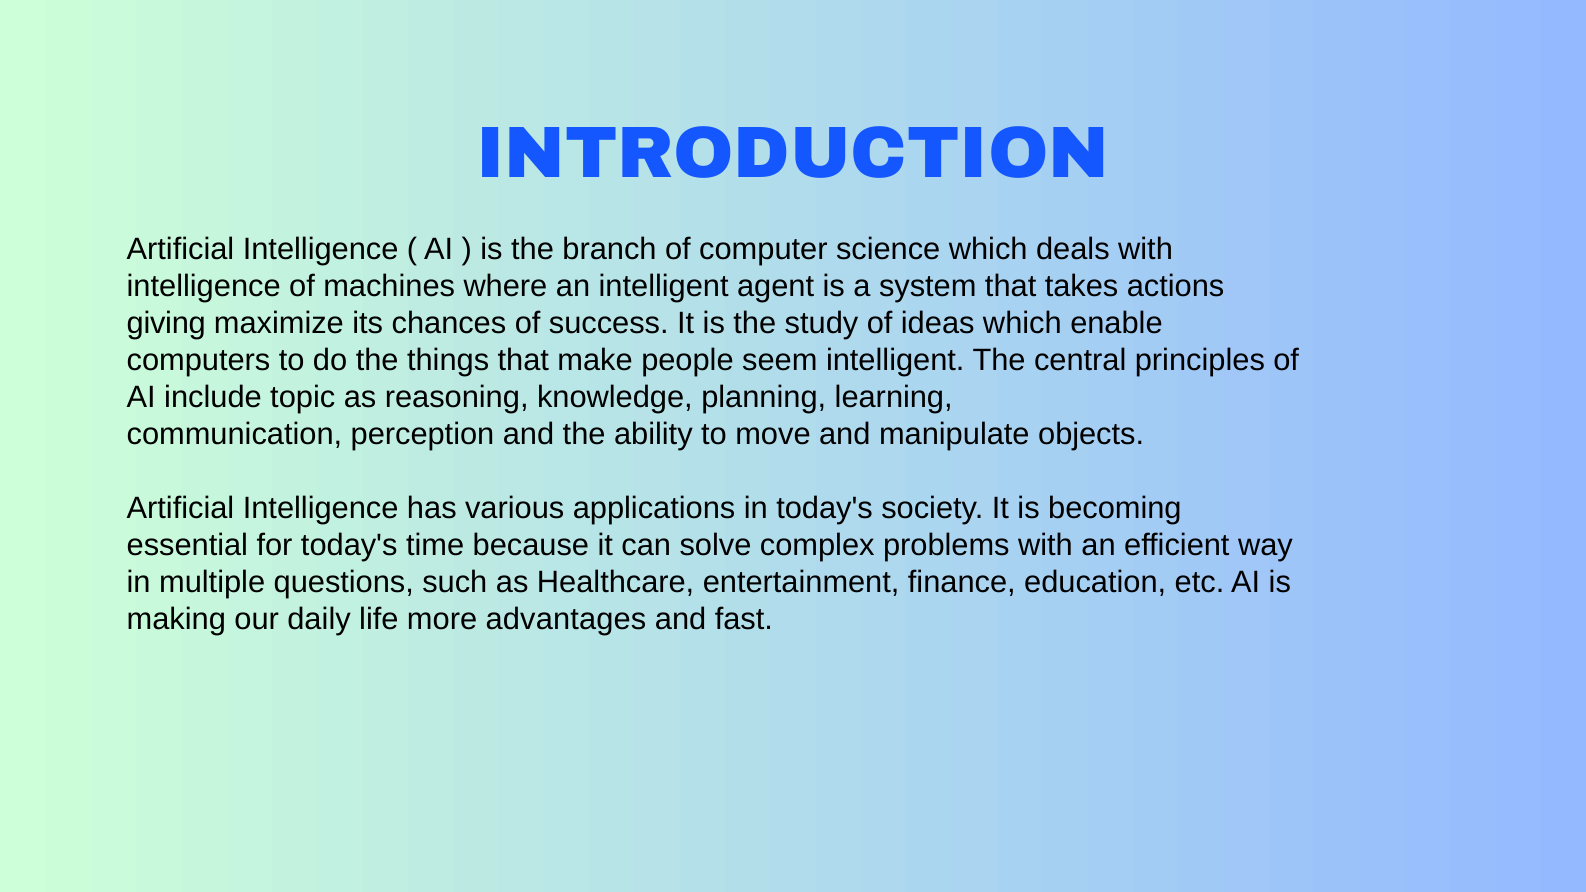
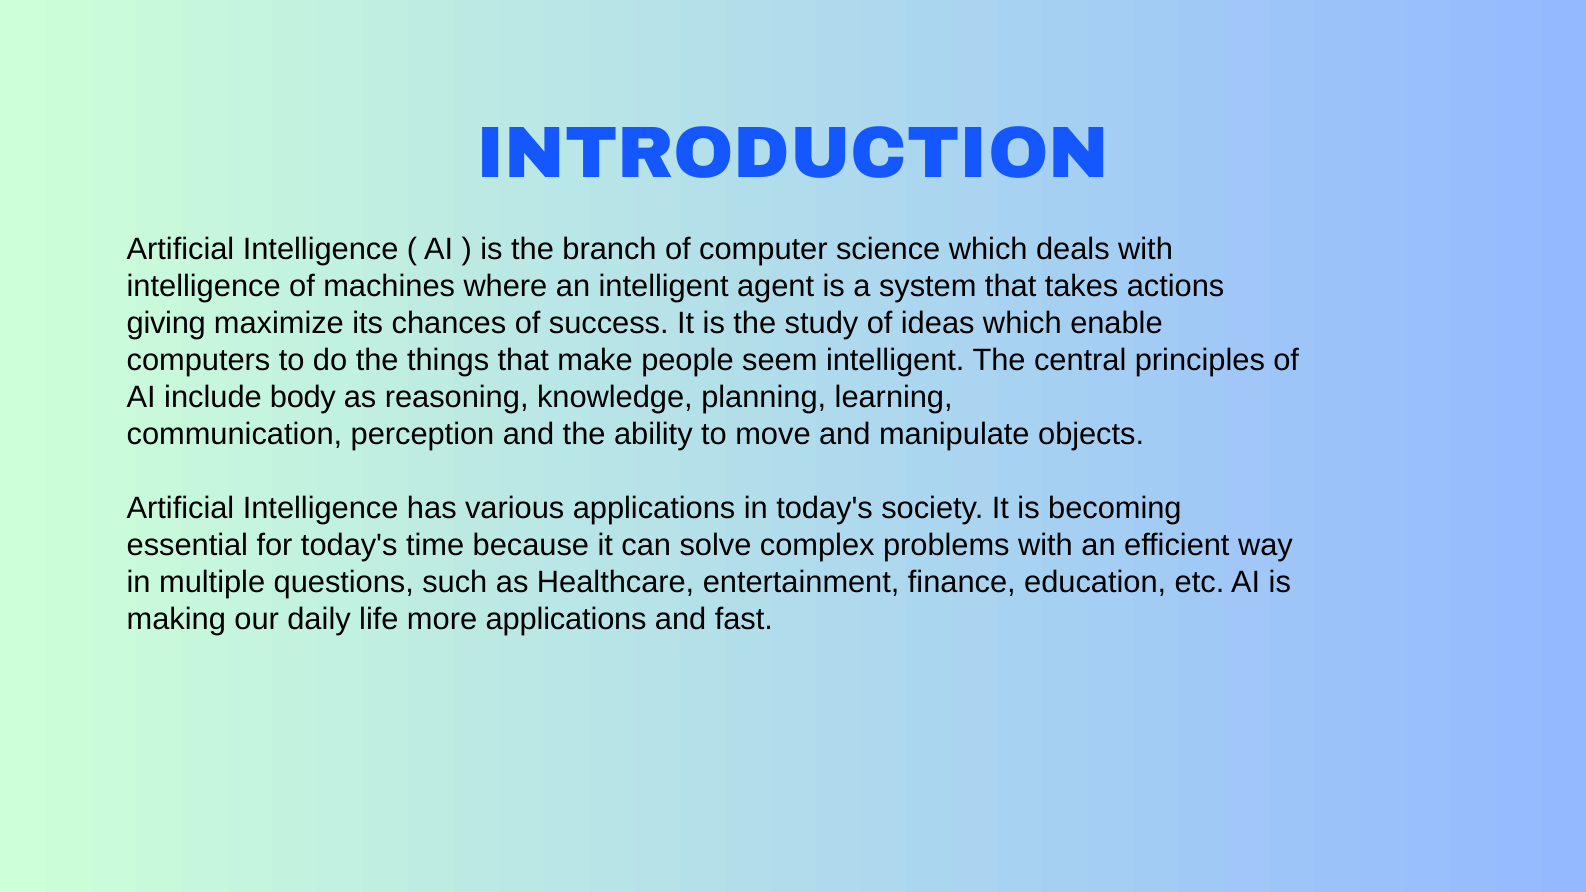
topic: topic -> body
more advantages: advantages -> applications
